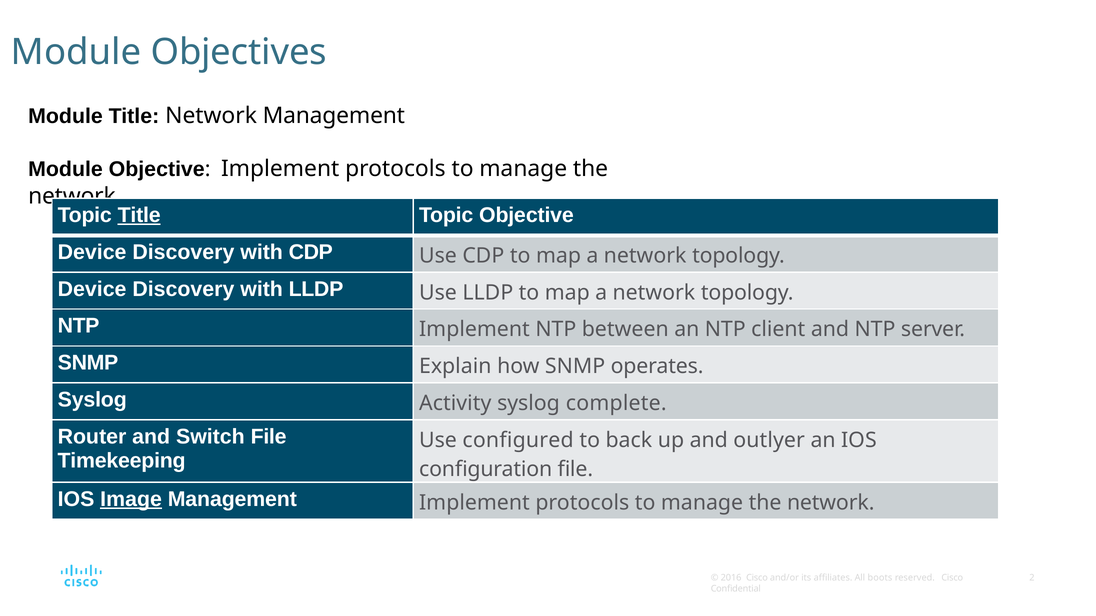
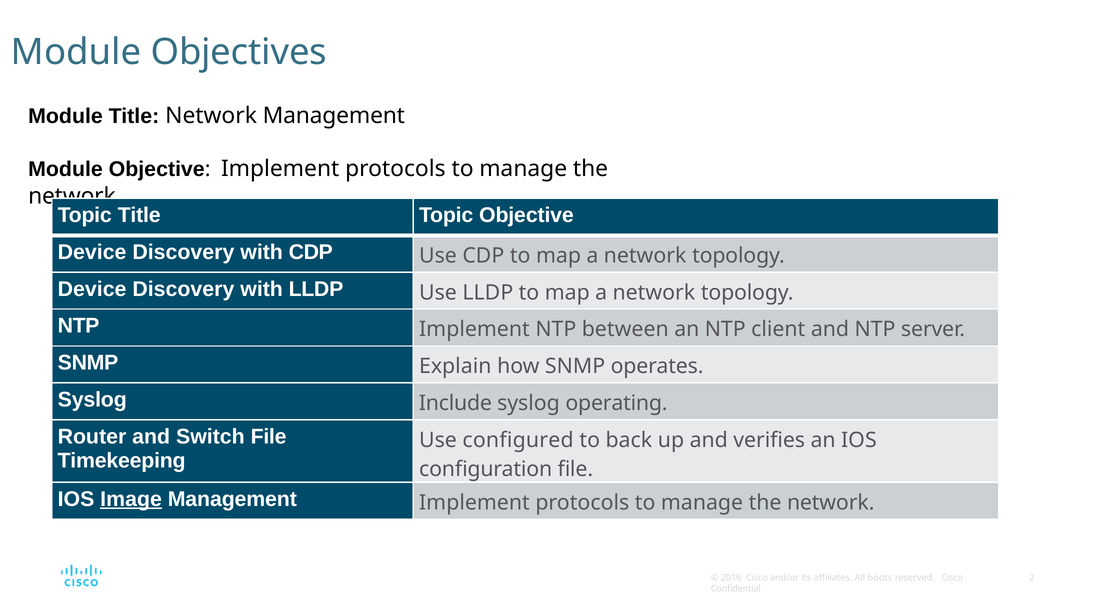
Title at (139, 215) underline: present -> none
Activity: Activity -> Include
complete: complete -> operating
outlyer: outlyer -> verifies
